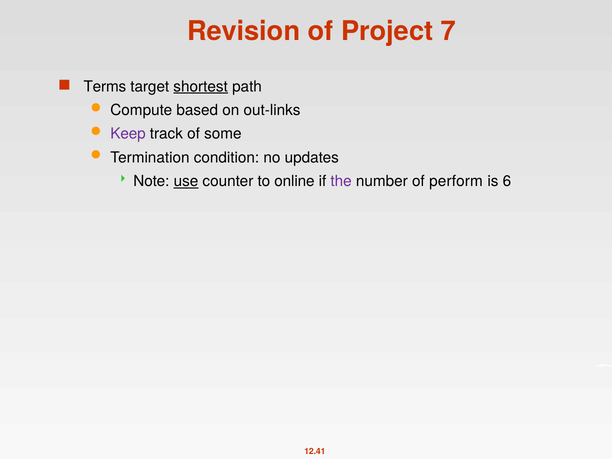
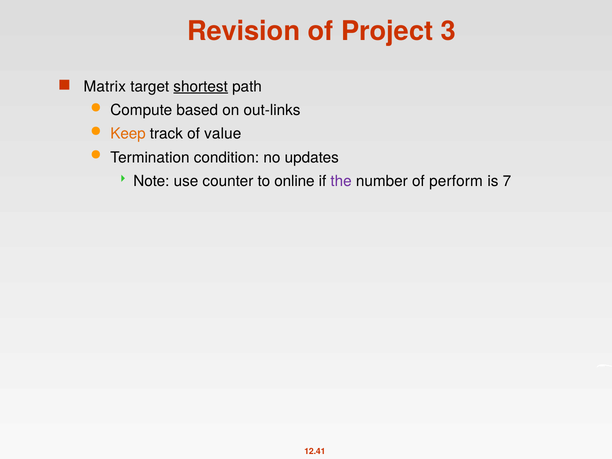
7: 7 -> 3
Terms: Terms -> Matrix
Keep colour: purple -> orange
some: some -> value
use underline: present -> none
6: 6 -> 7
